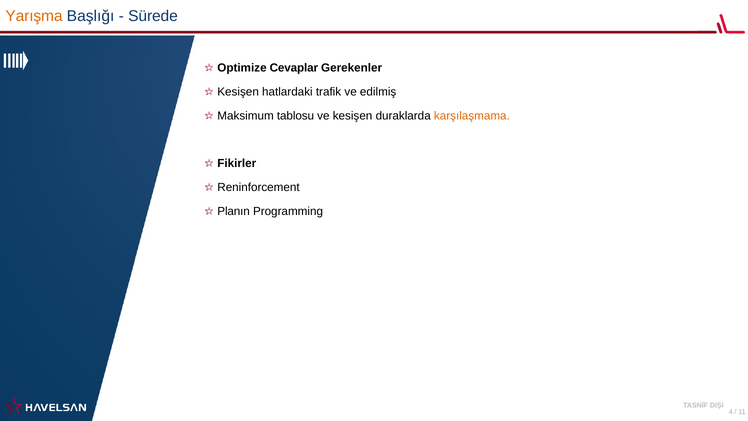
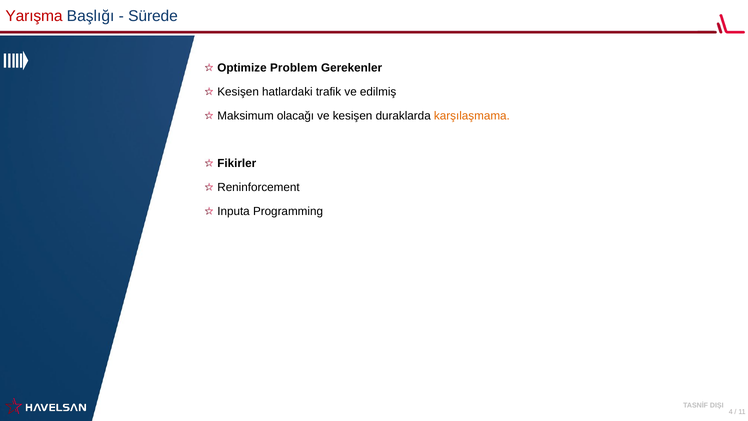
Yarışma colour: orange -> red
Cevaplar: Cevaplar -> Problem
tablosu: tablosu -> olacağı
Planın: Planın -> Inputa
